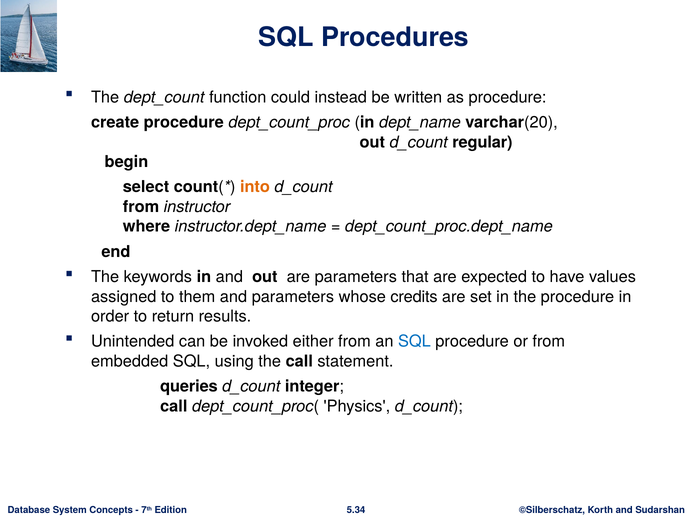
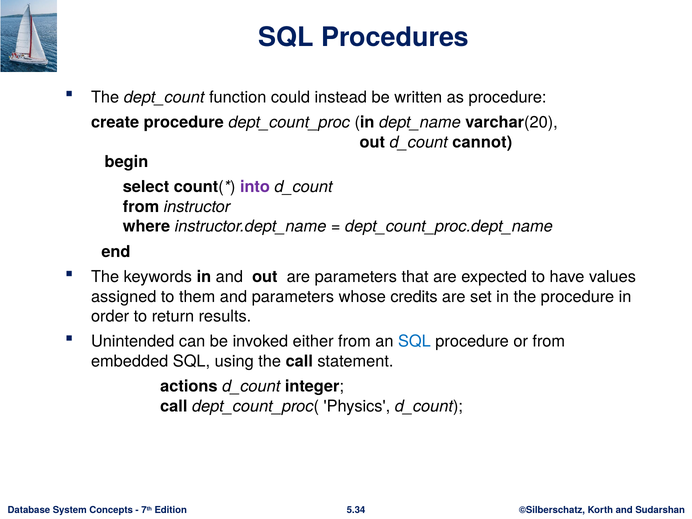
regular: regular -> cannot
into colour: orange -> purple
queries: queries -> actions
